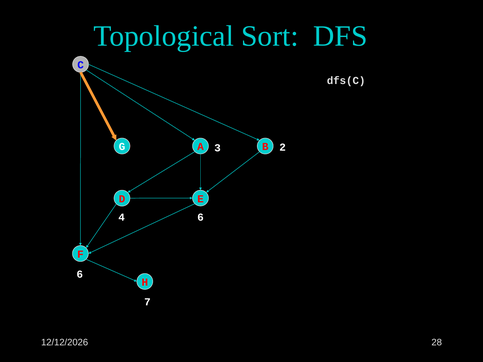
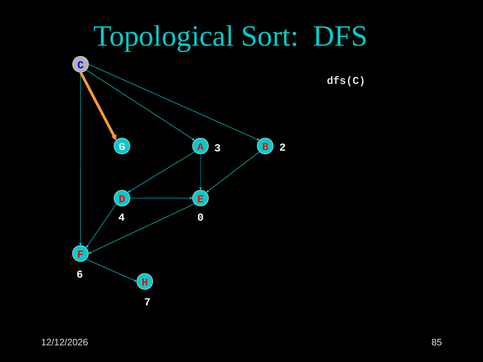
4 6: 6 -> 0
28: 28 -> 85
